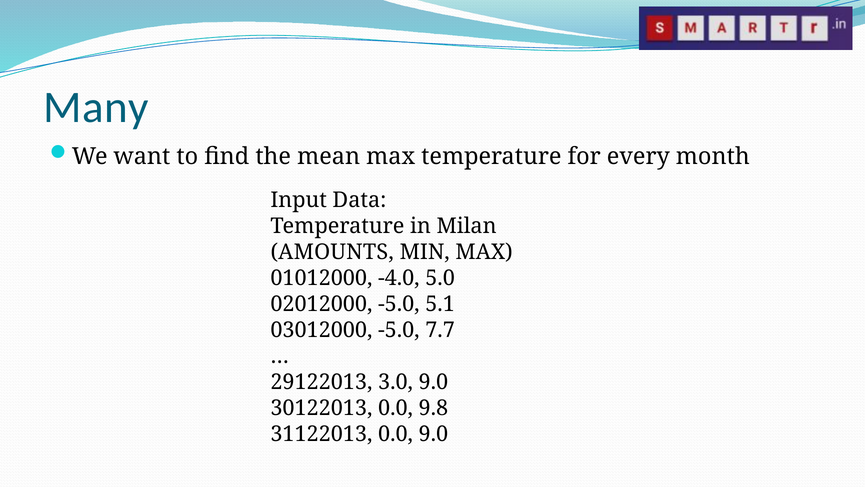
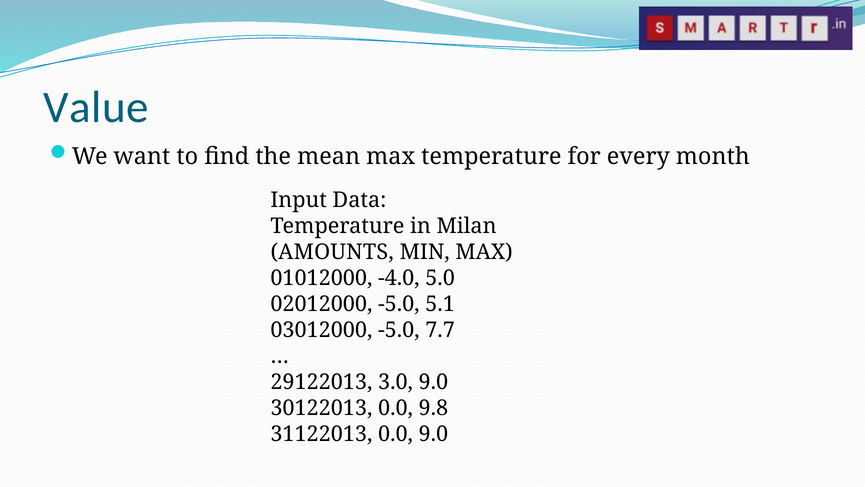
Many: Many -> Value
